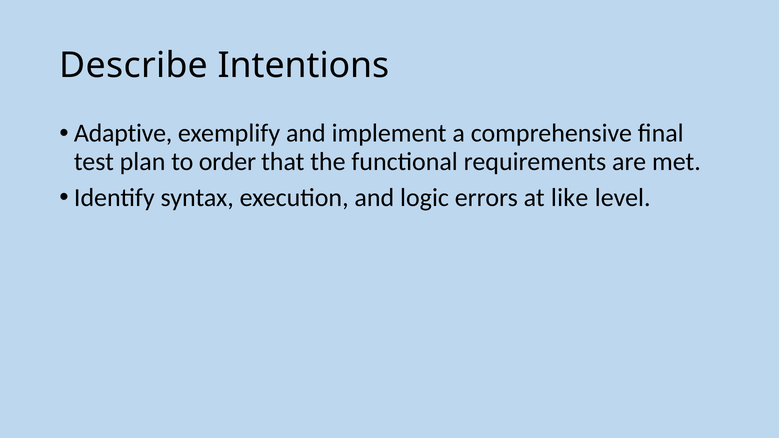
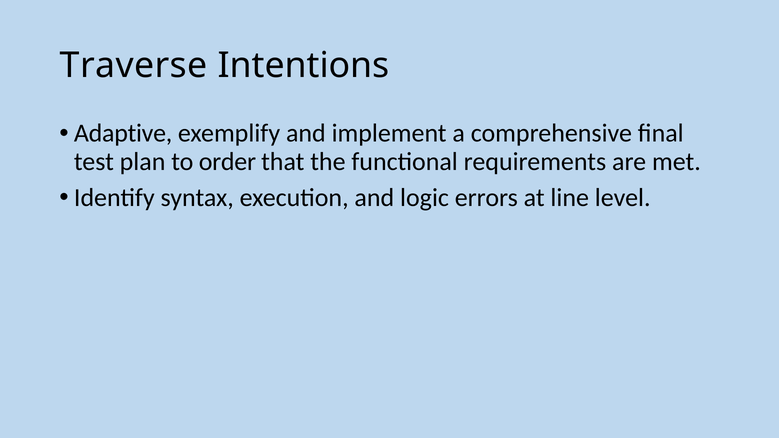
Describe: Describe -> Traverse
like: like -> line
